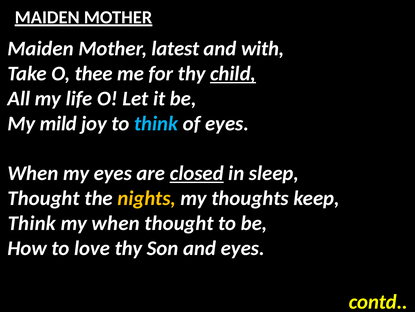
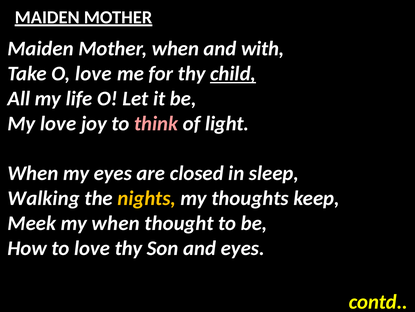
Mother latest: latest -> when
O thee: thee -> love
My mild: mild -> love
think at (156, 123) colour: light blue -> pink
of eyes: eyes -> light
closed underline: present -> none
Thought at (44, 198): Thought -> Walking
Think at (32, 223): Think -> Meek
